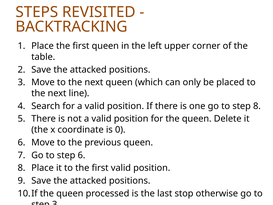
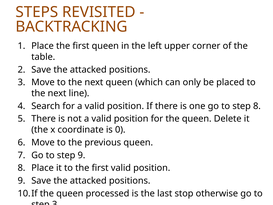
step 6: 6 -> 9
